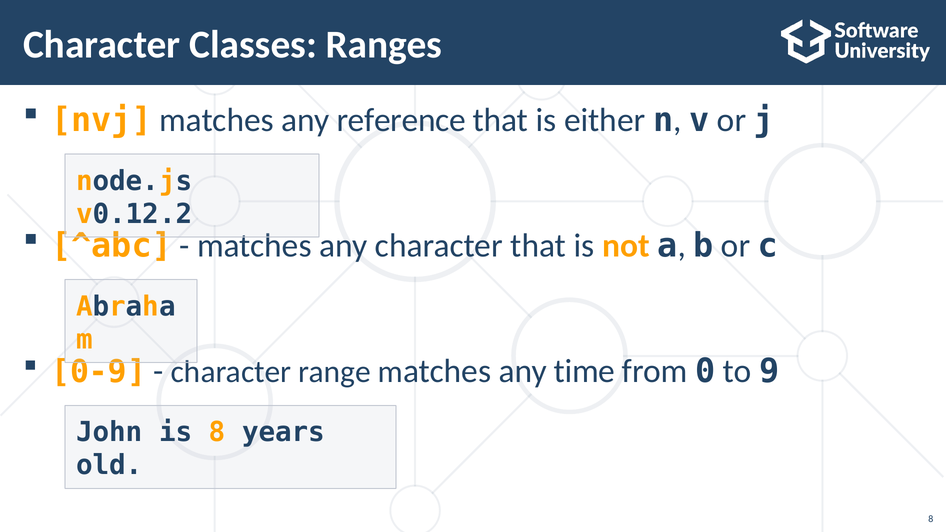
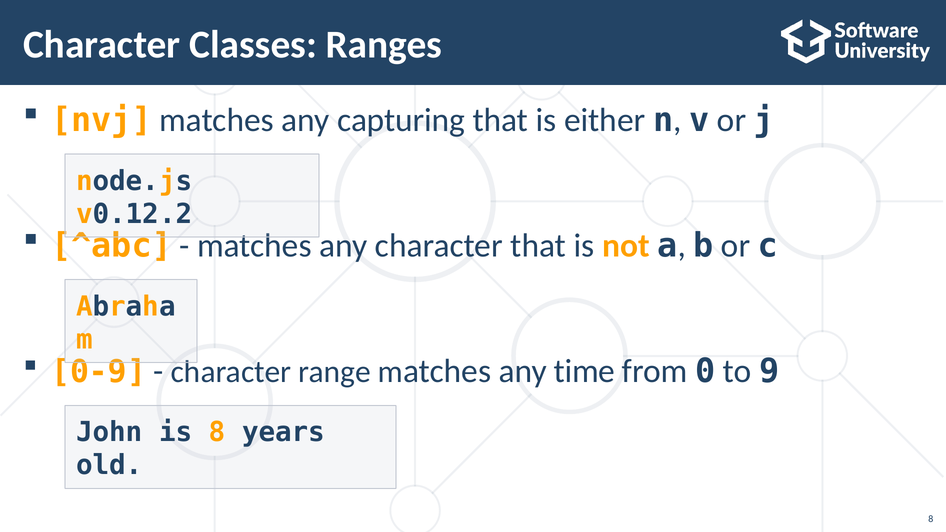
reference: reference -> capturing
